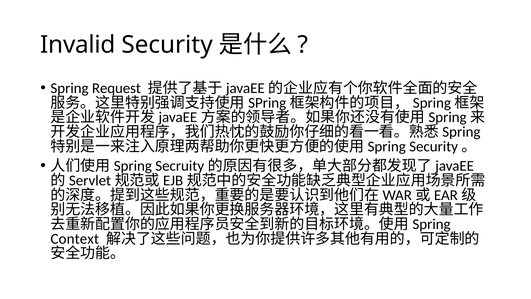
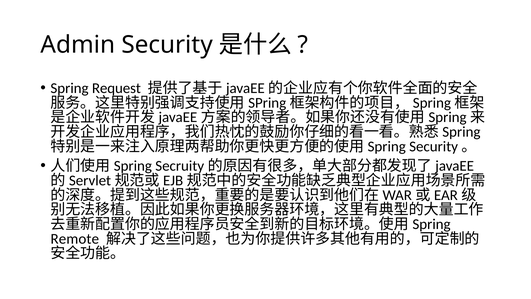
Invalid: Invalid -> Admin
Context: Context -> Remote
